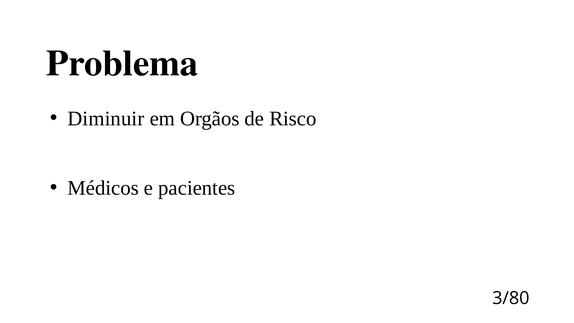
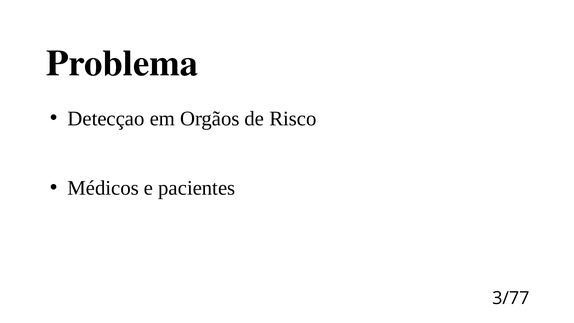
Diminuir: Diminuir -> Detecçao
3/80: 3/80 -> 3/77
